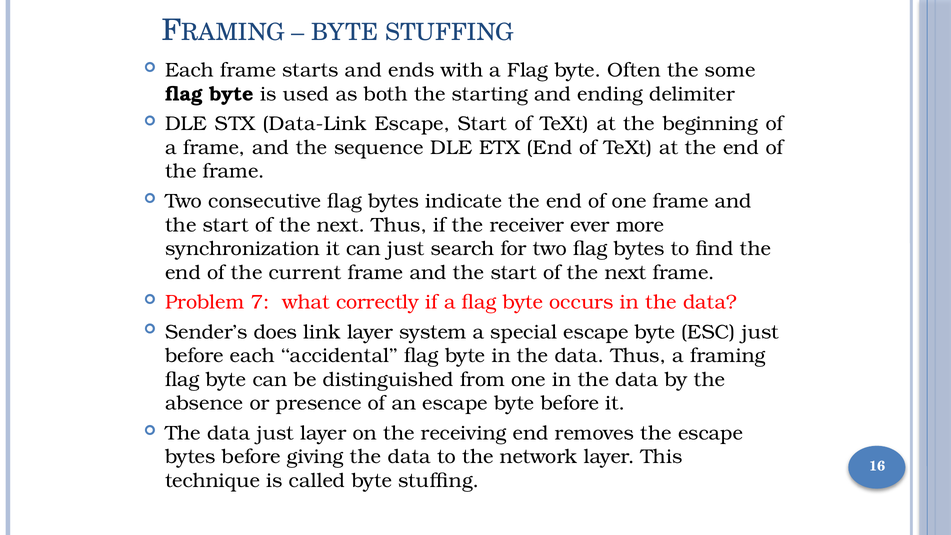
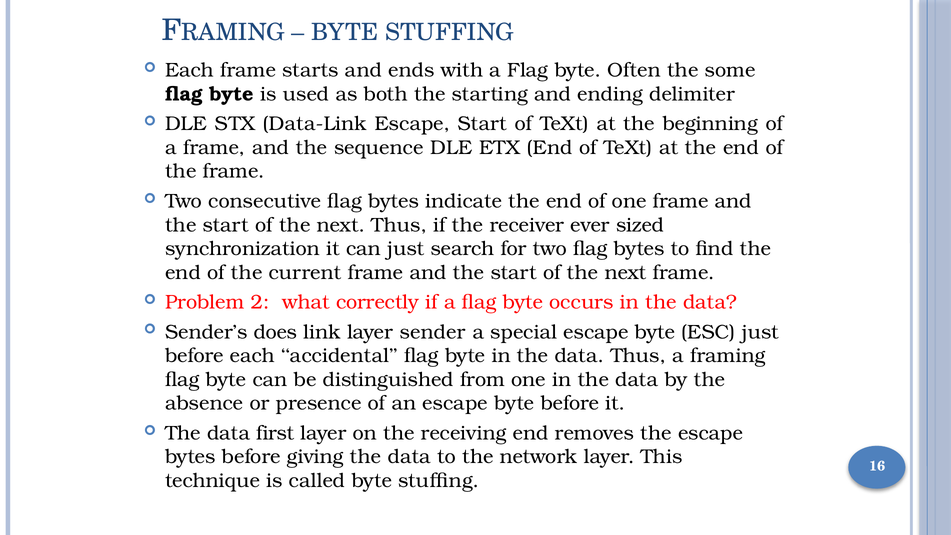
more: more -> sized
7: 7 -> 2
system: system -> sender
data just: just -> first
